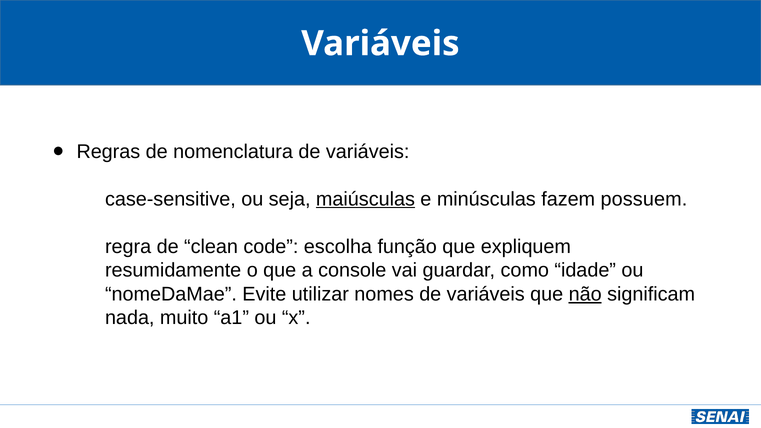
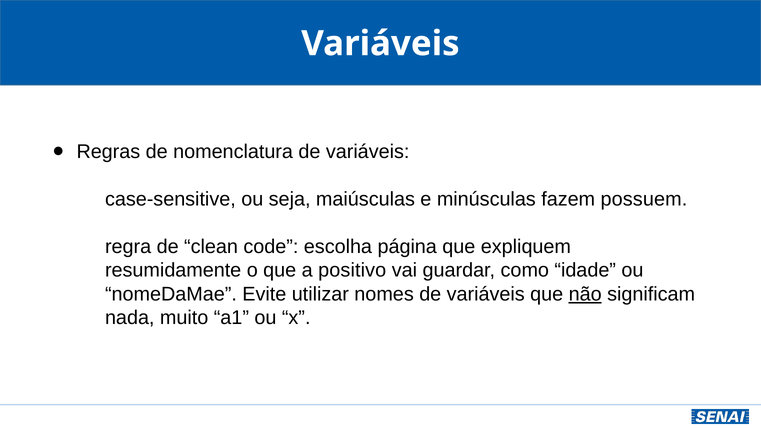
maiúsculas underline: present -> none
função: função -> página
console: console -> positivo
